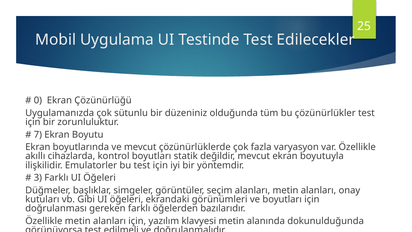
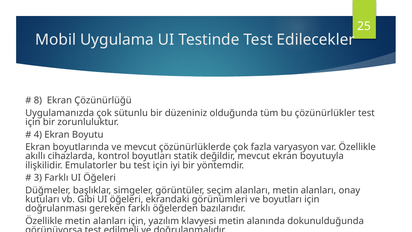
0: 0 -> 8
7: 7 -> 4
